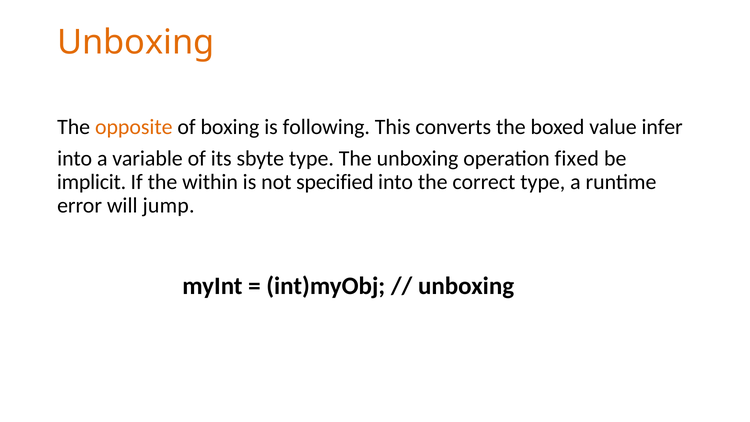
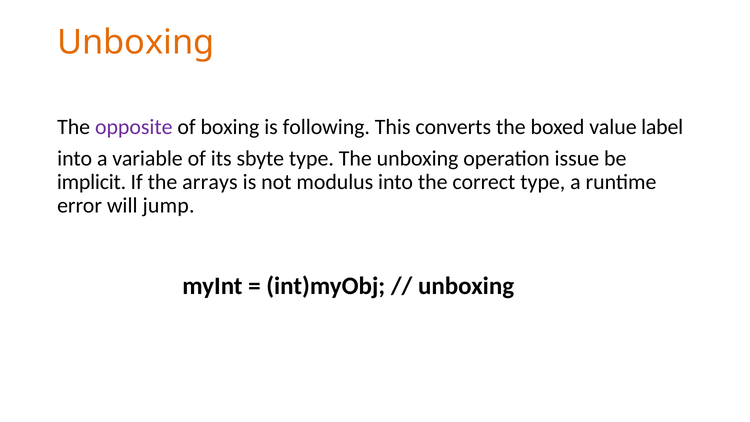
opposite colour: orange -> purple
infer: infer -> label
fixed: fixed -> issue
within: within -> arrays
specified: specified -> modulus
